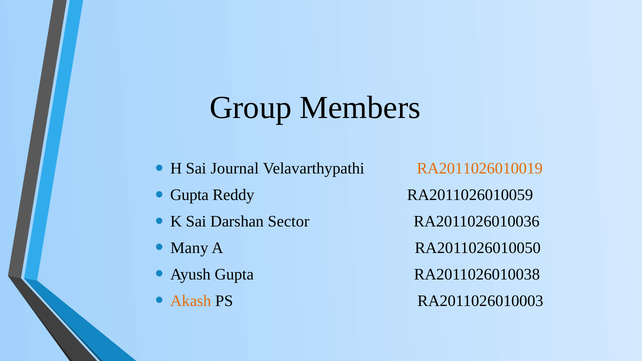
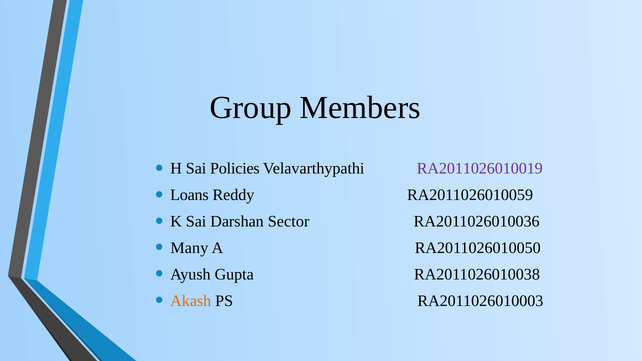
Journal: Journal -> Policies
RA2011026010019 colour: orange -> purple
Gupta at (189, 195): Gupta -> Loans
